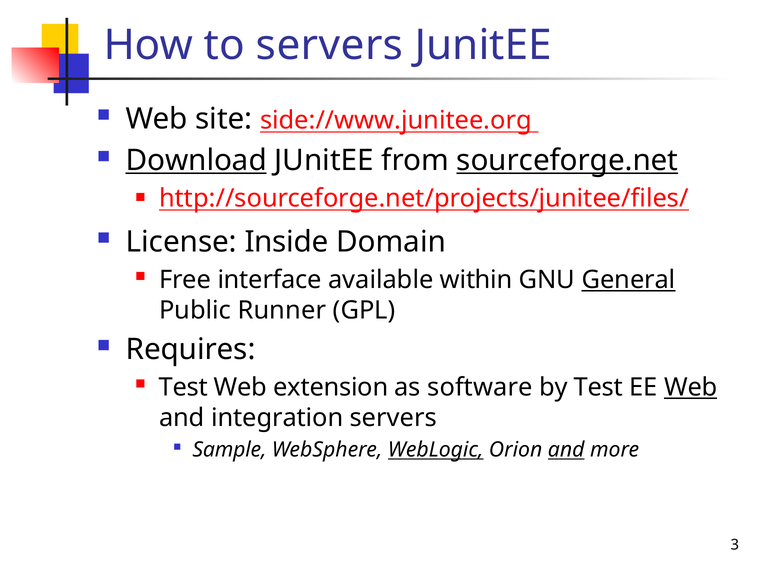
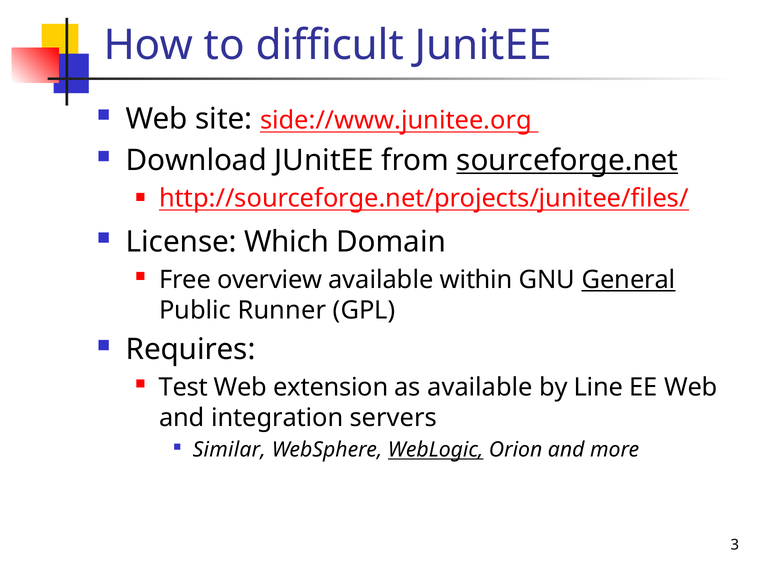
to servers: servers -> difficult
Download underline: present -> none
Inside: Inside -> Which
interface: interface -> overview
as software: software -> available
by Test: Test -> Line
Web at (691, 388) underline: present -> none
Sample: Sample -> Similar
and at (566, 450) underline: present -> none
